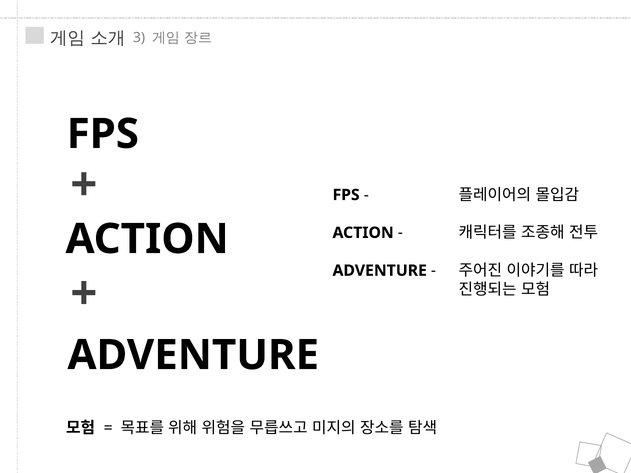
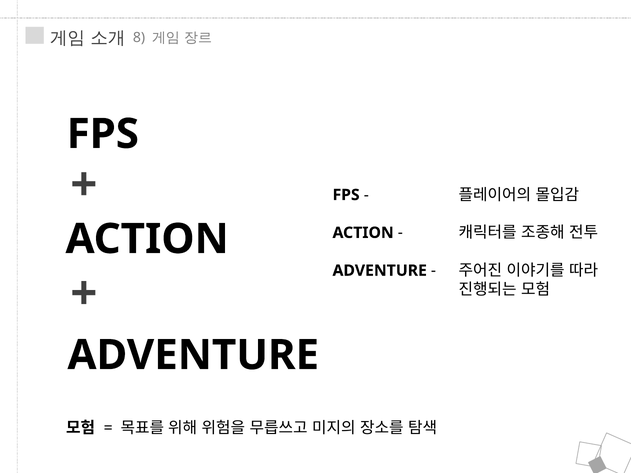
3: 3 -> 8
